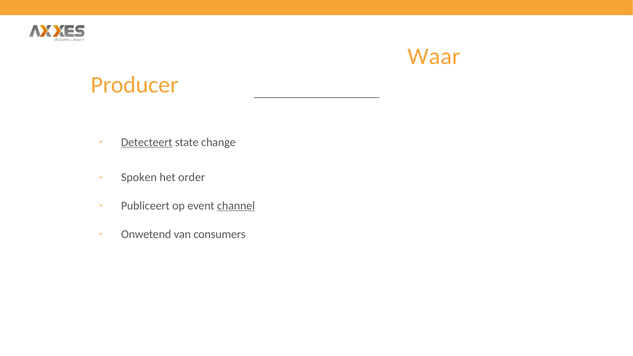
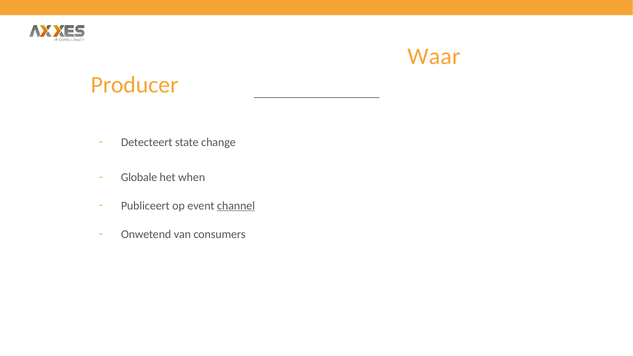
Detecteert underline: present -> none
Spoken: Spoken -> Globale
order: order -> when
